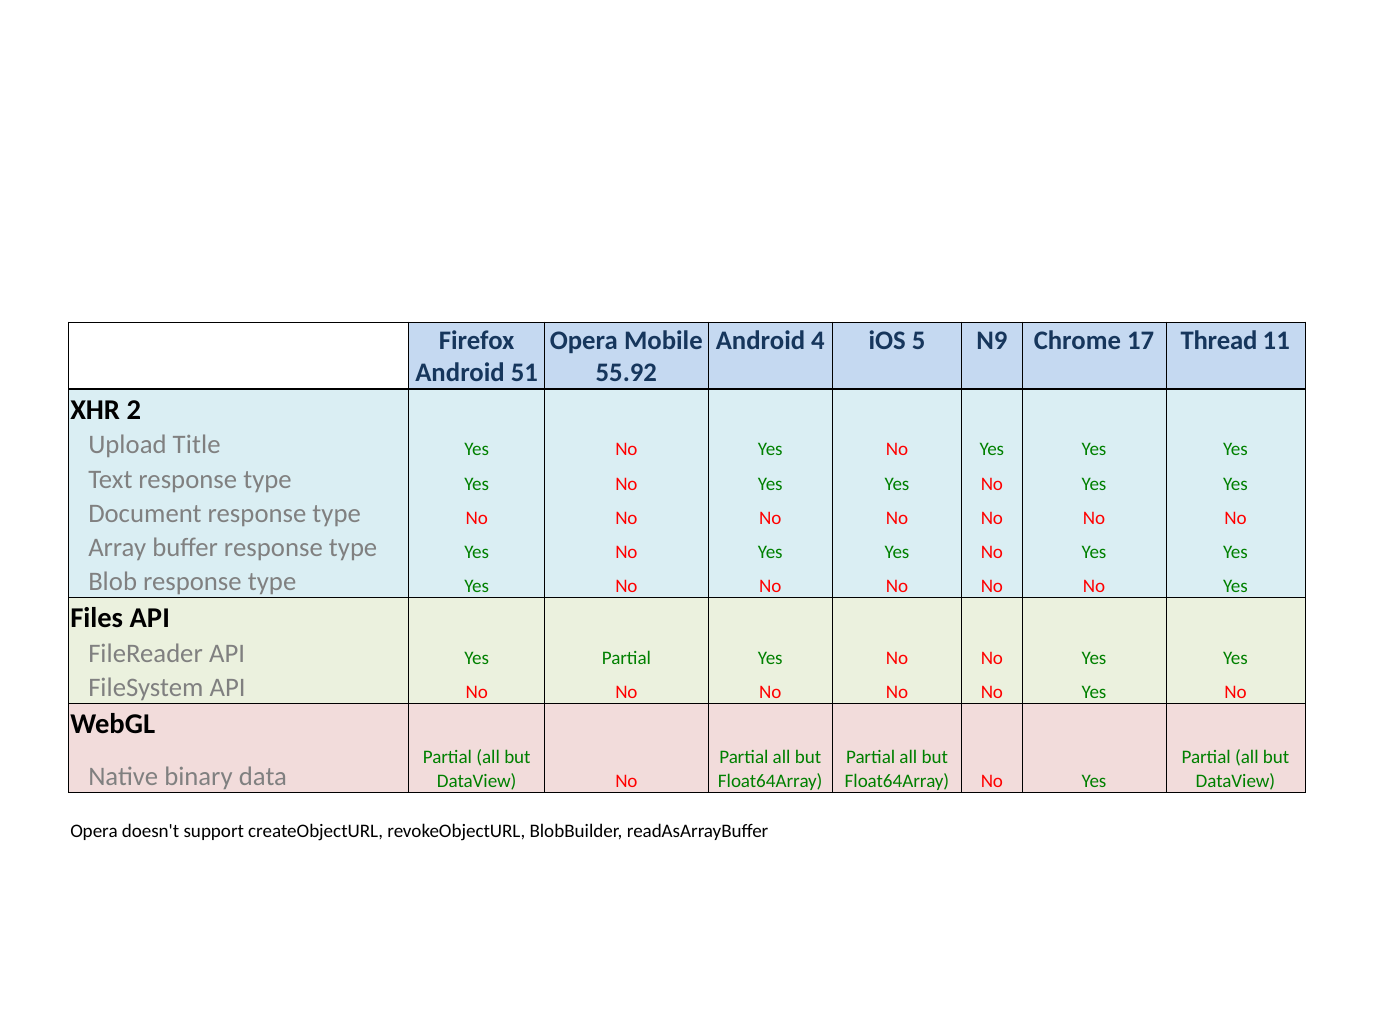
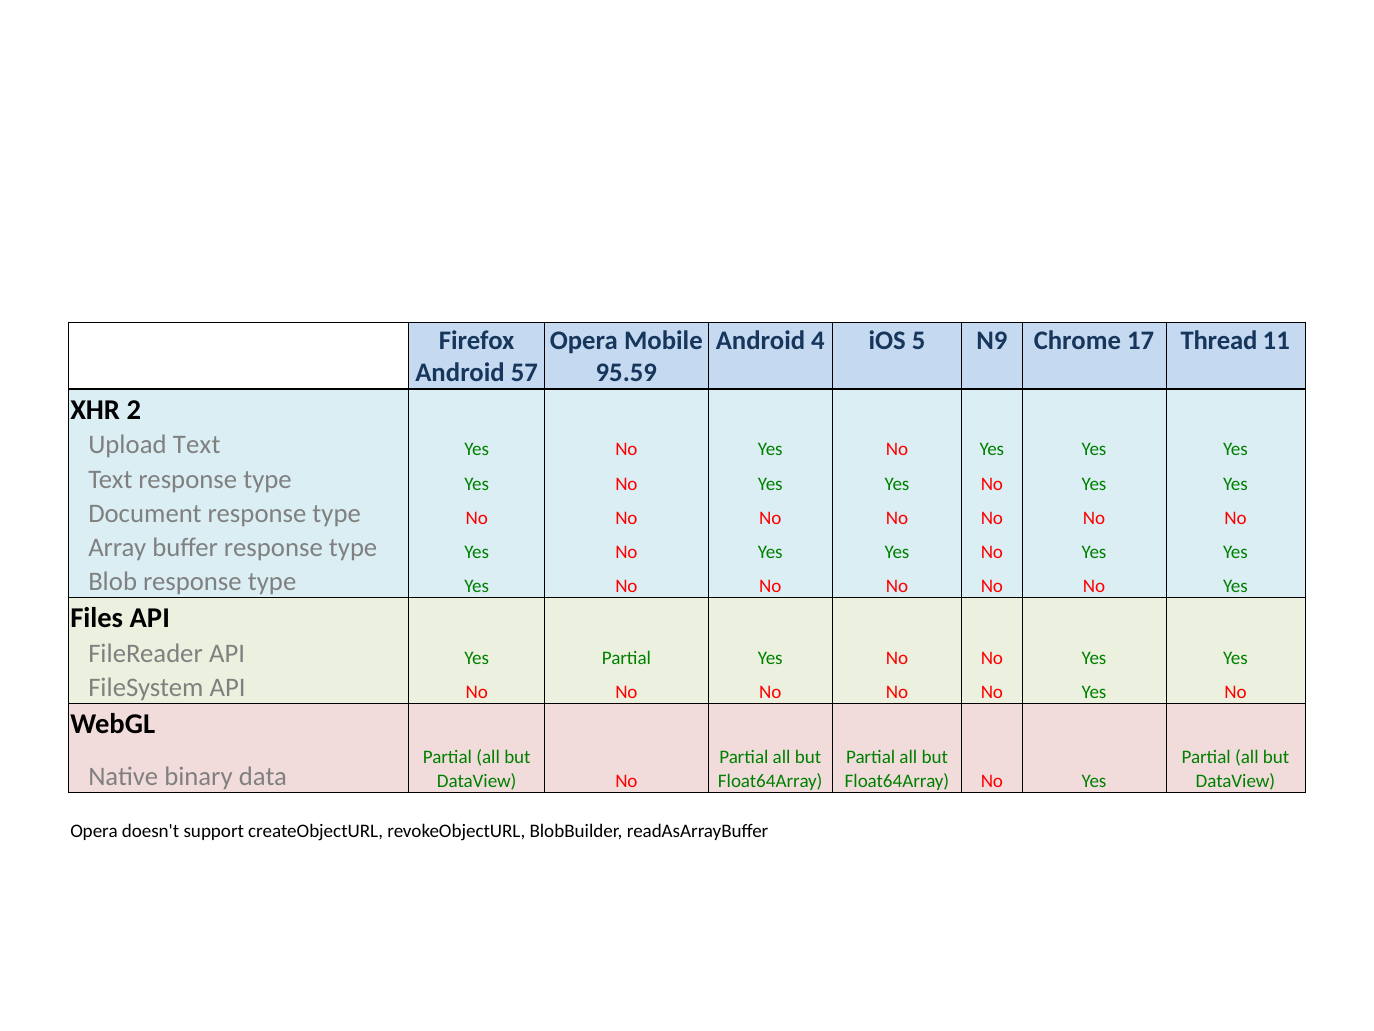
51: 51 -> 57
55.92: 55.92 -> 95.59
Upload Title: Title -> Text
